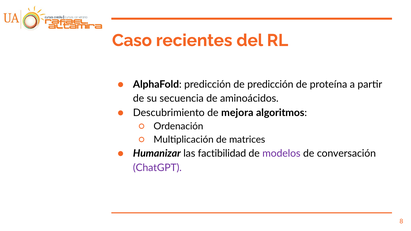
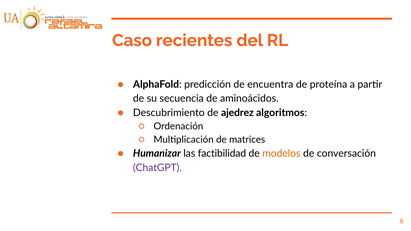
de predicción: predicción -> encuentra
mejora: mejora -> ajedrez
modelos colour: purple -> orange
